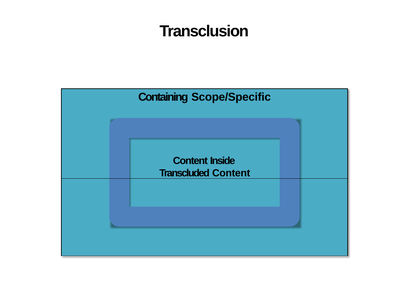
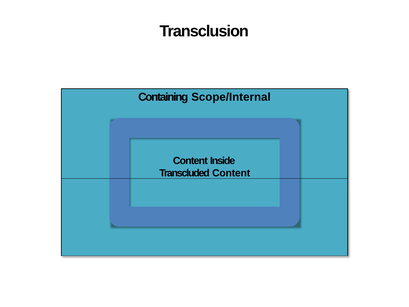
Scope/Specific: Scope/Specific -> Scope/Internal
